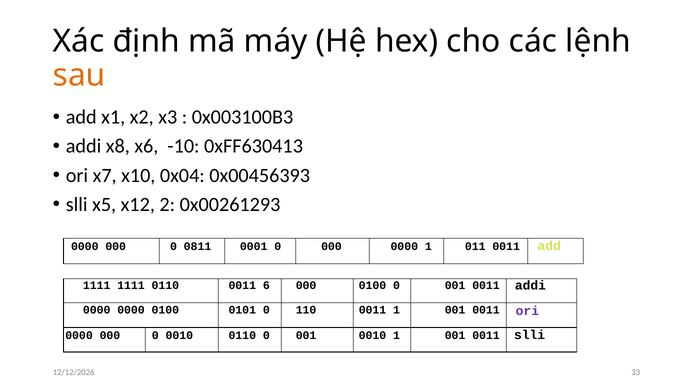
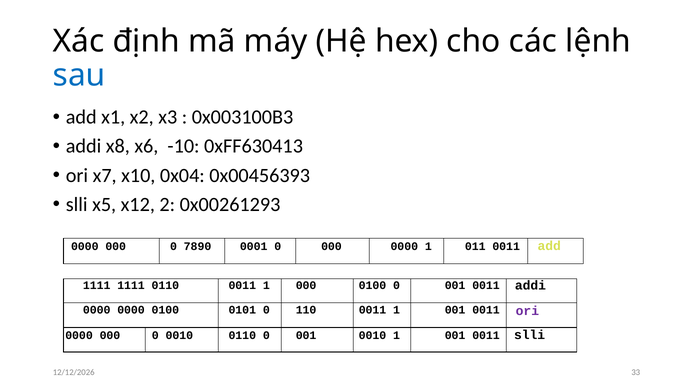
sau colour: orange -> blue
0811: 0811 -> 7890
0110 0011 6: 6 -> 1
